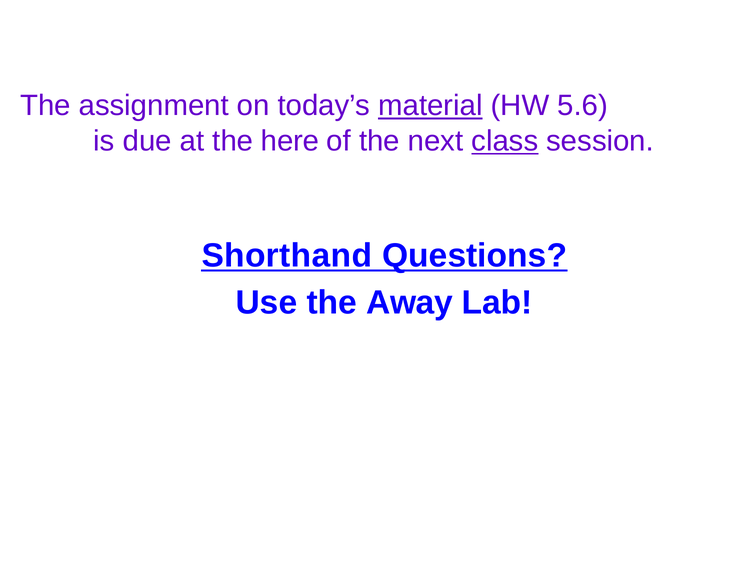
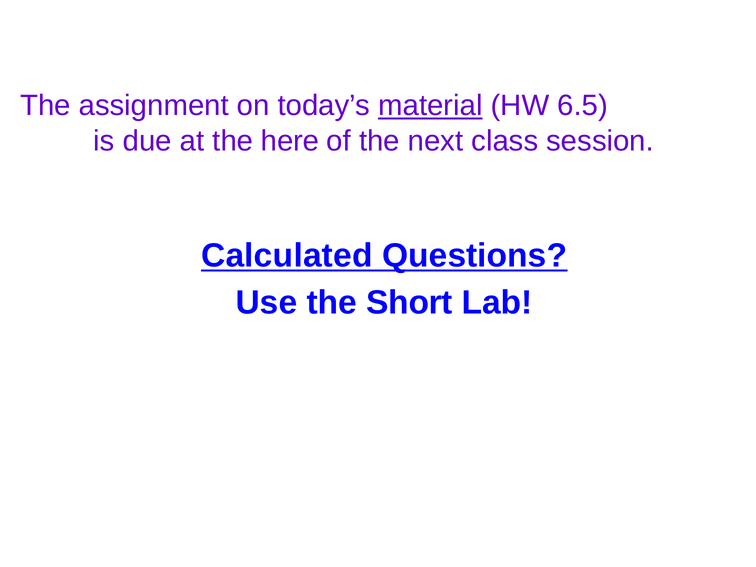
5.6: 5.6 -> 6.5
class underline: present -> none
Shorthand: Shorthand -> Calculated
Away: Away -> Short
